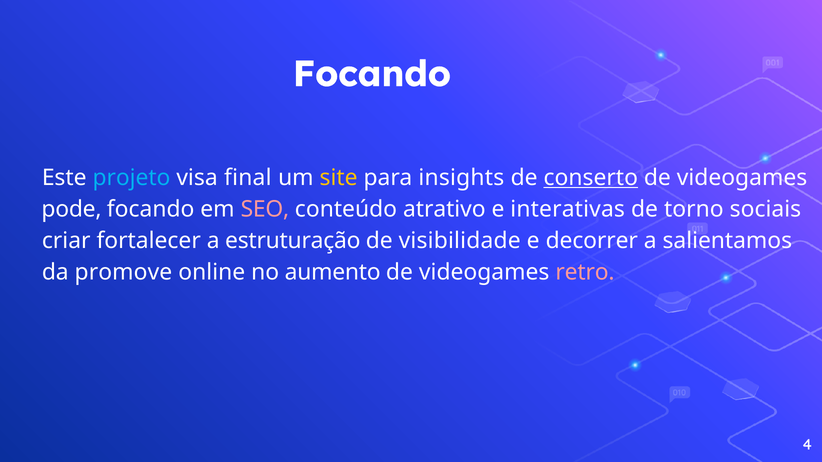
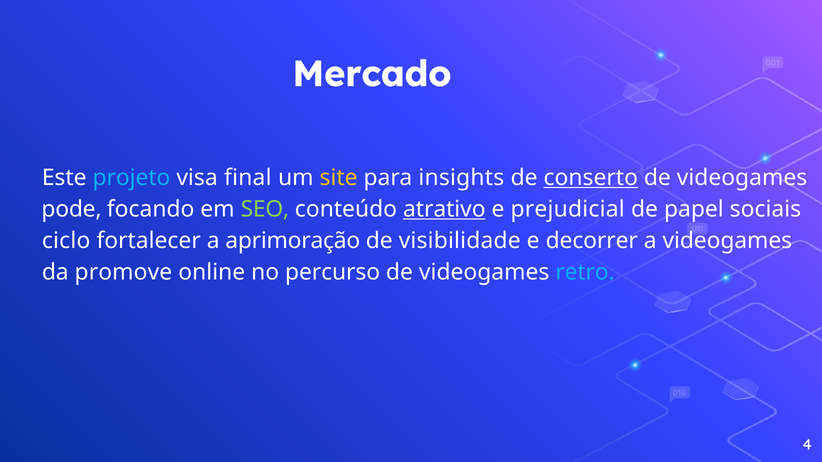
Focando at (372, 74): Focando -> Mercado
SEO colour: pink -> light green
atrativo underline: none -> present
interativas: interativas -> prejudicial
torno: torno -> papel
criar: criar -> ciclo
estruturação: estruturação -> aprimoração
a salientamos: salientamos -> videogames
aumento: aumento -> percurso
retro colour: pink -> light blue
